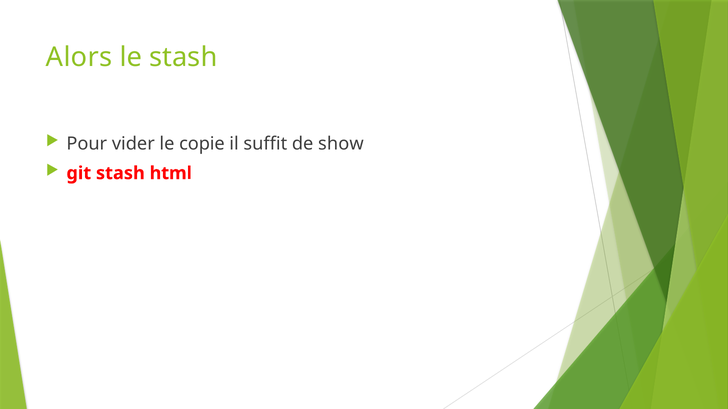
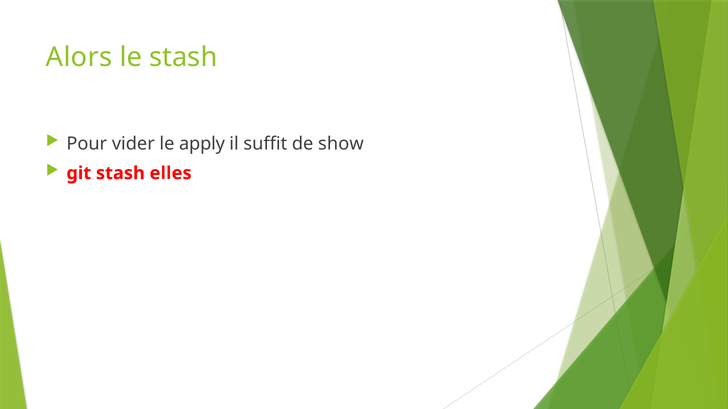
copie: copie -> apply
html: html -> elles
